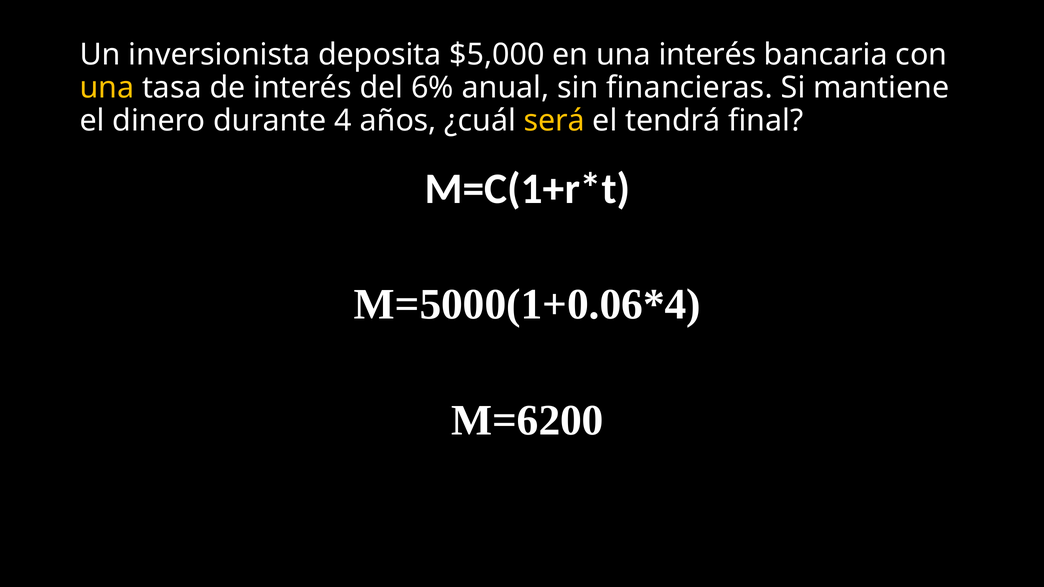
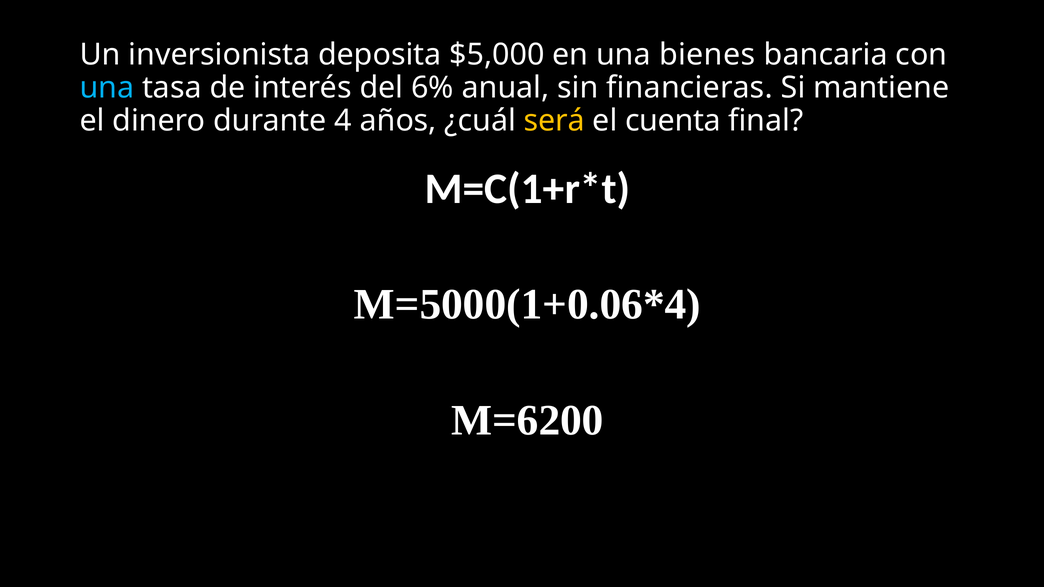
una interés: interés -> bienes
una at (107, 88) colour: yellow -> light blue
tendrá: tendrá -> cuenta
